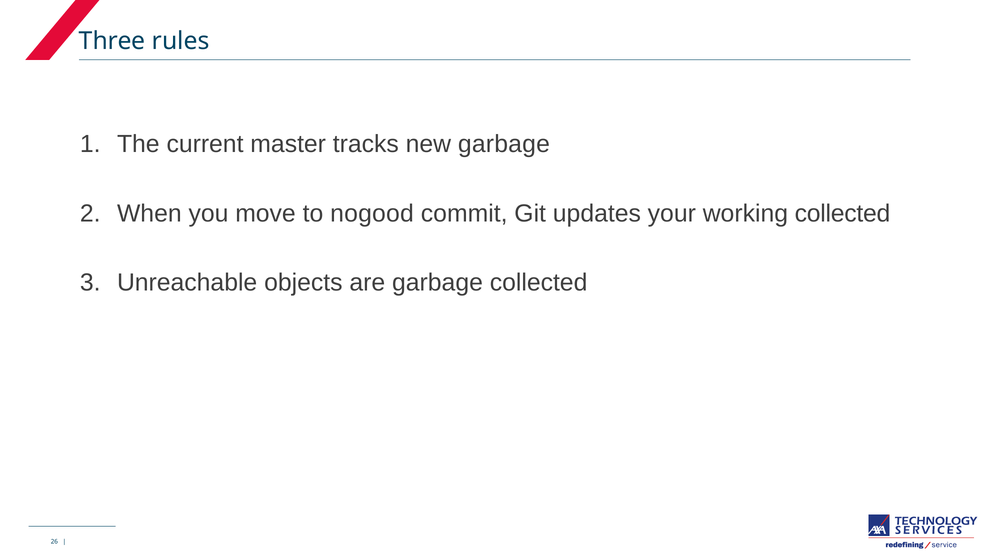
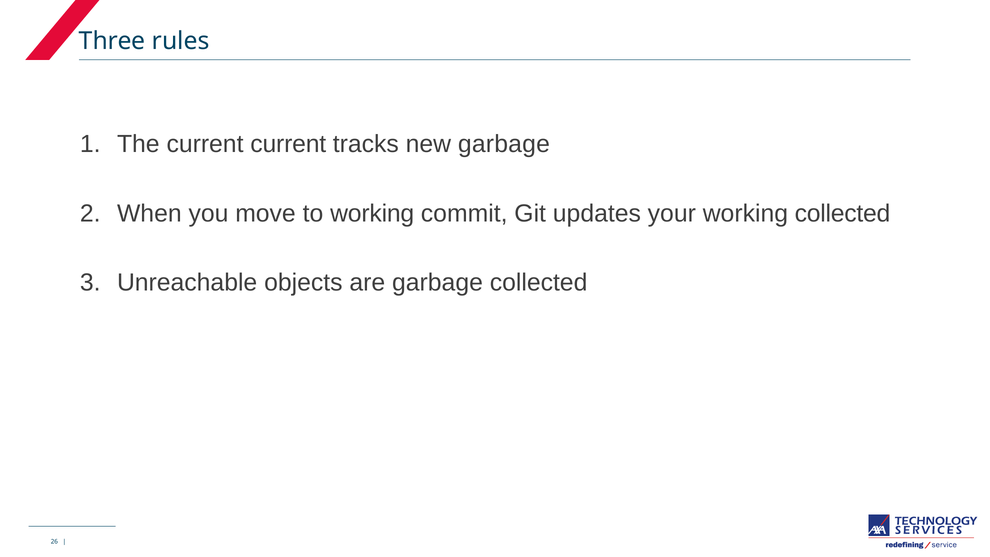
current master: master -> current
to nogood: nogood -> working
